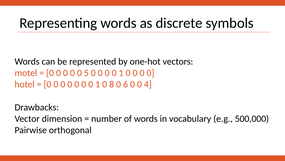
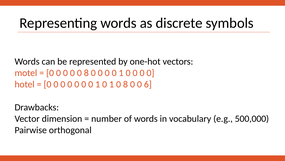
0 0 5: 5 -> 8
1 0 8: 8 -> 1
6 at (125, 84): 6 -> 8
4: 4 -> 6
